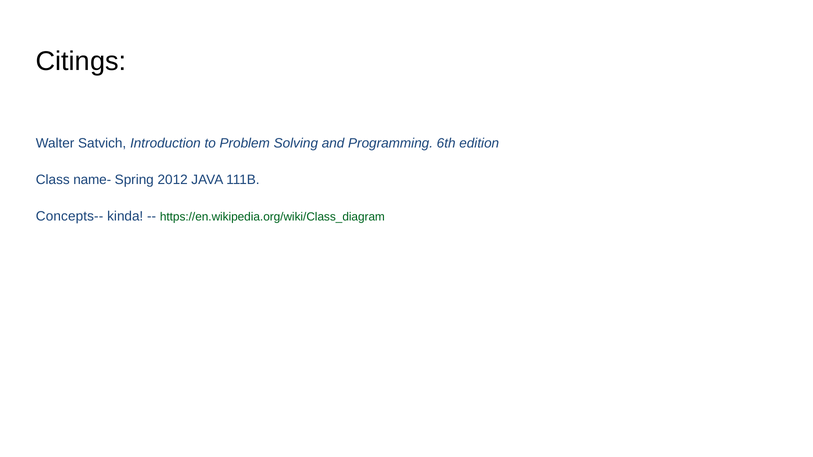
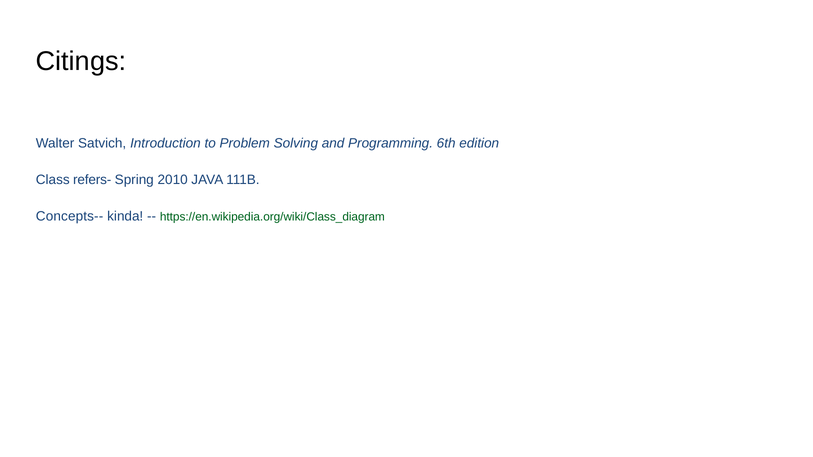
name-: name- -> refers-
2012: 2012 -> 2010
